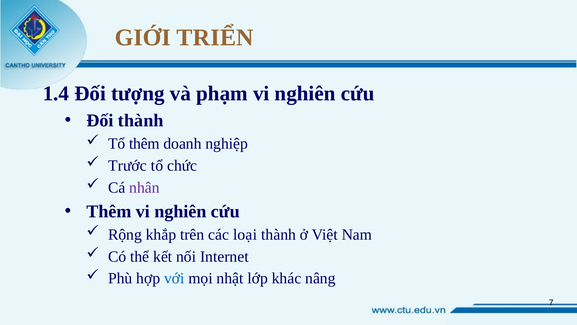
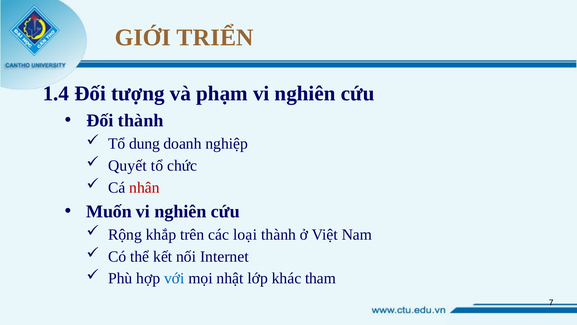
Tổ thêm: thêm -> dung
Trước: Trước -> Quyết
nhân colour: purple -> red
Thêm at (109, 211): Thêm -> Muốn
nâng: nâng -> tham
